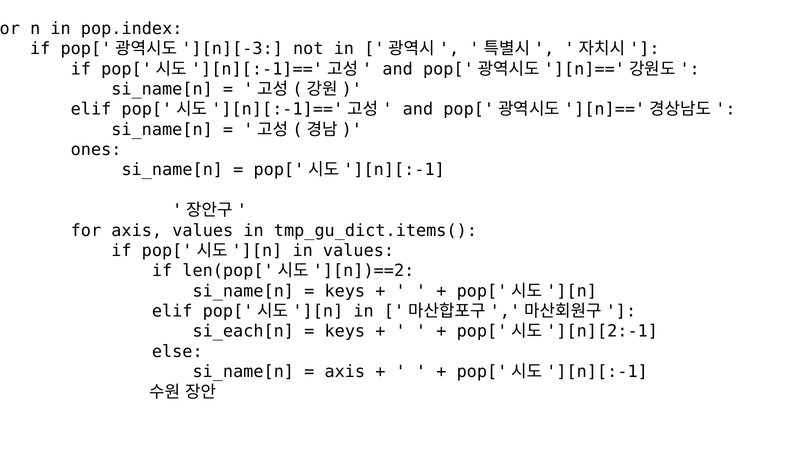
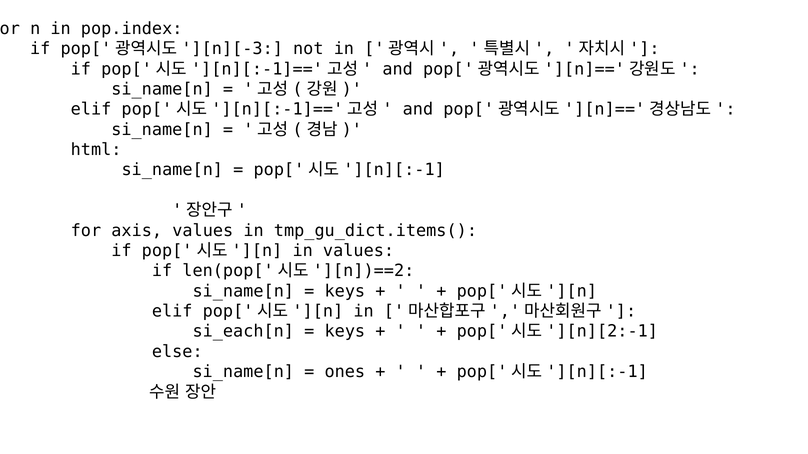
ones: ones -> html
axis at (345, 372): axis -> ones
